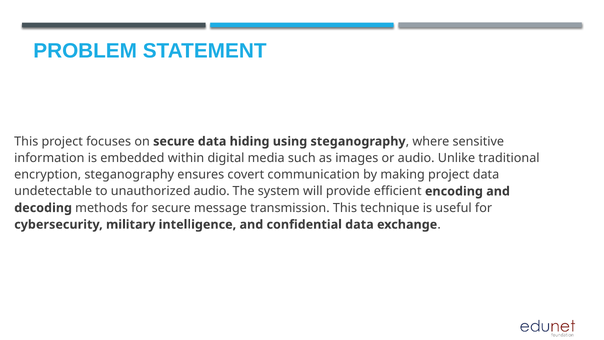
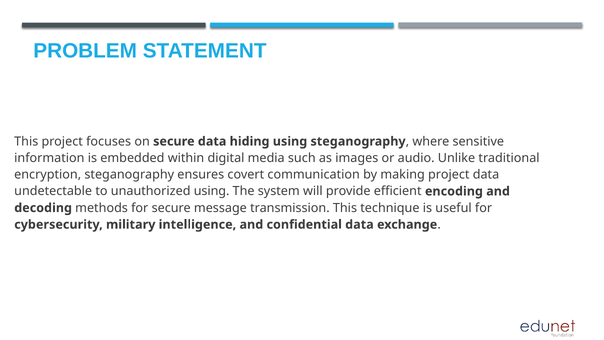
unauthorized audio: audio -> using
